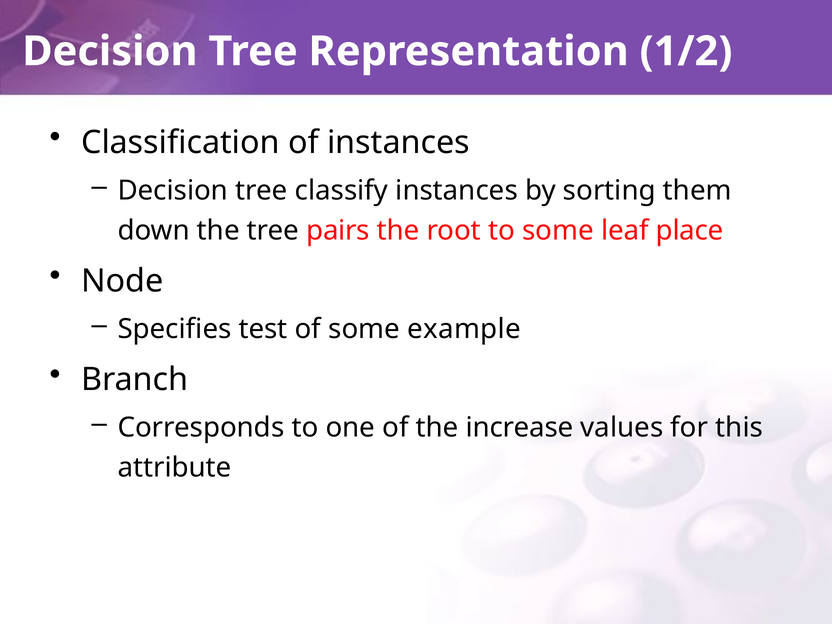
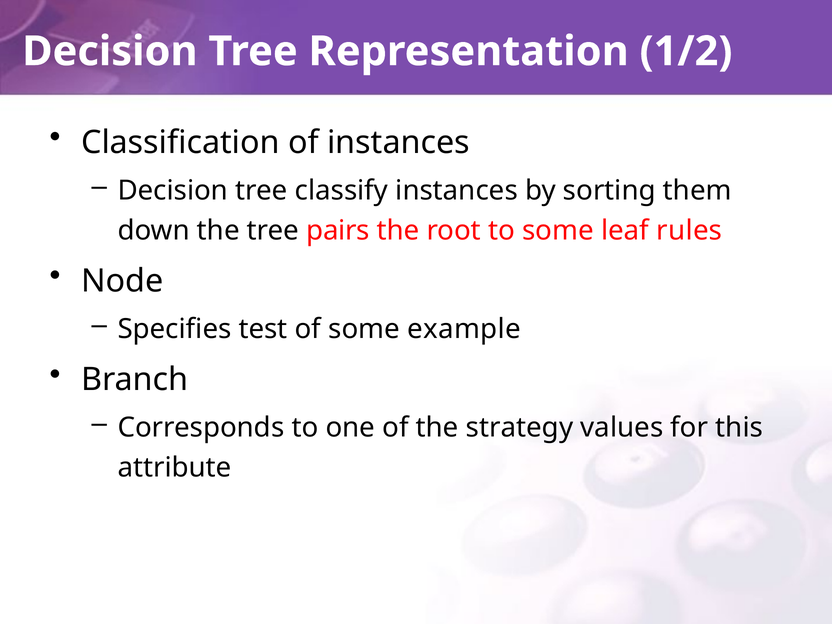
place: place -> rules
increase: increase -> strategy
